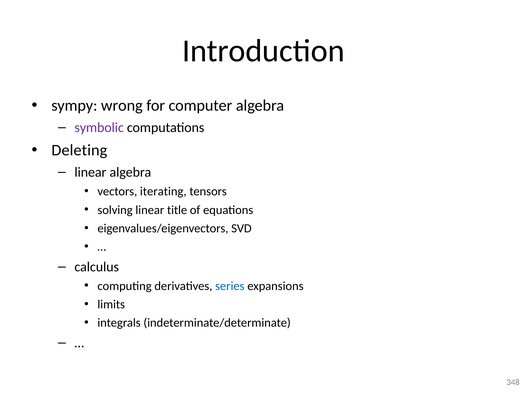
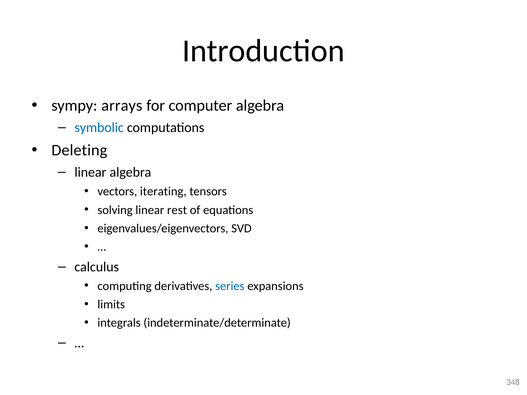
wrong: wrong -> arrays
symbolic colour: purple -> blue
title: title -> rest
